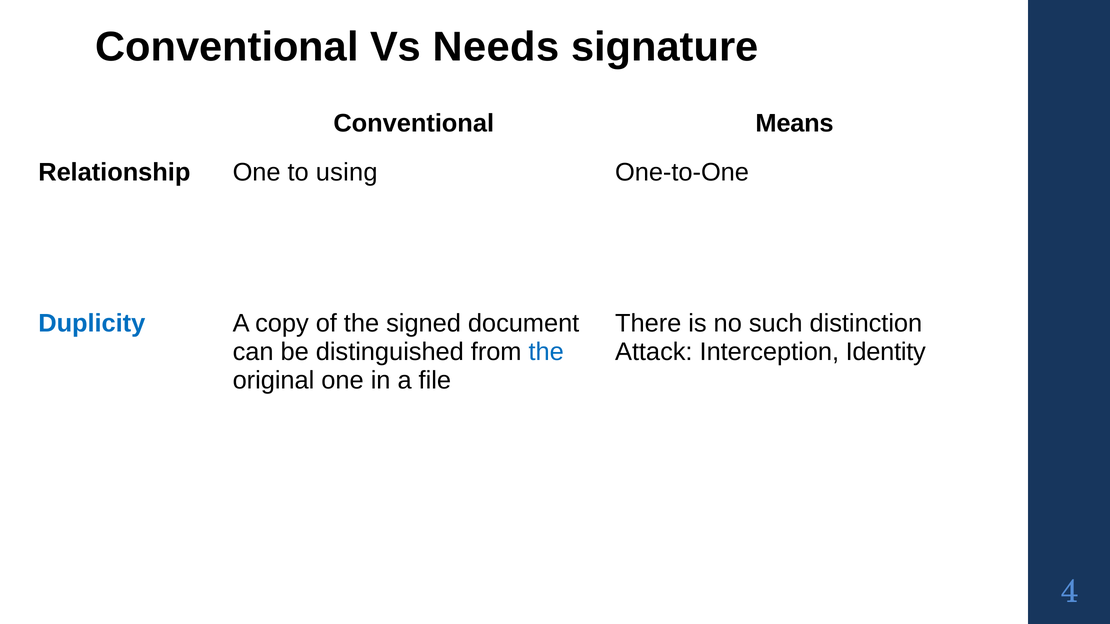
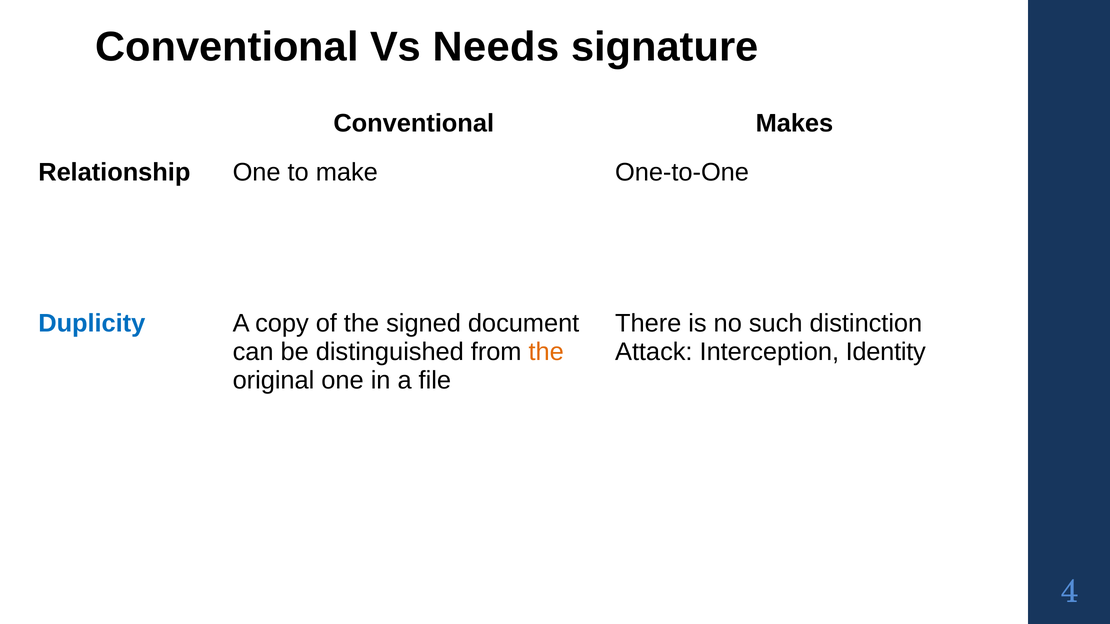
Means: Means -> Makes
using: using -> make
the at (546, 352) colour: blue -> orange
